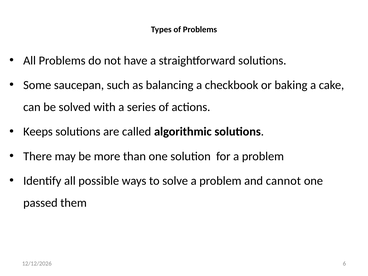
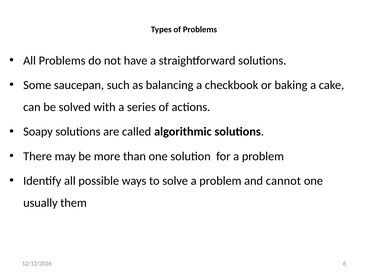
Keeps: Keeps -> Soapy
passed: passed -> usually
